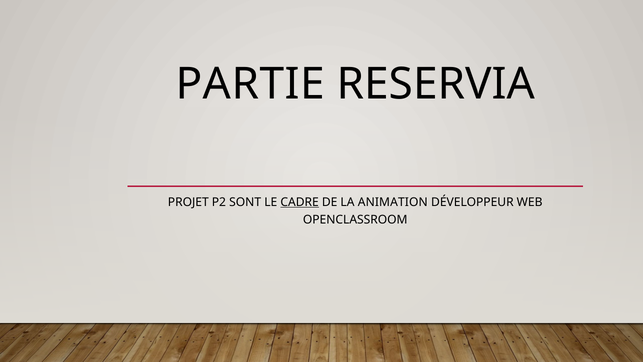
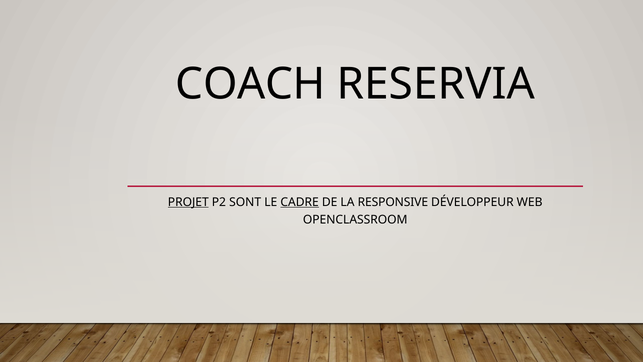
PARTIE: PARTIE -> COACH
PROJET underline: none -> present
ANIMATION: ANIMATION -> RESPONSIVE
